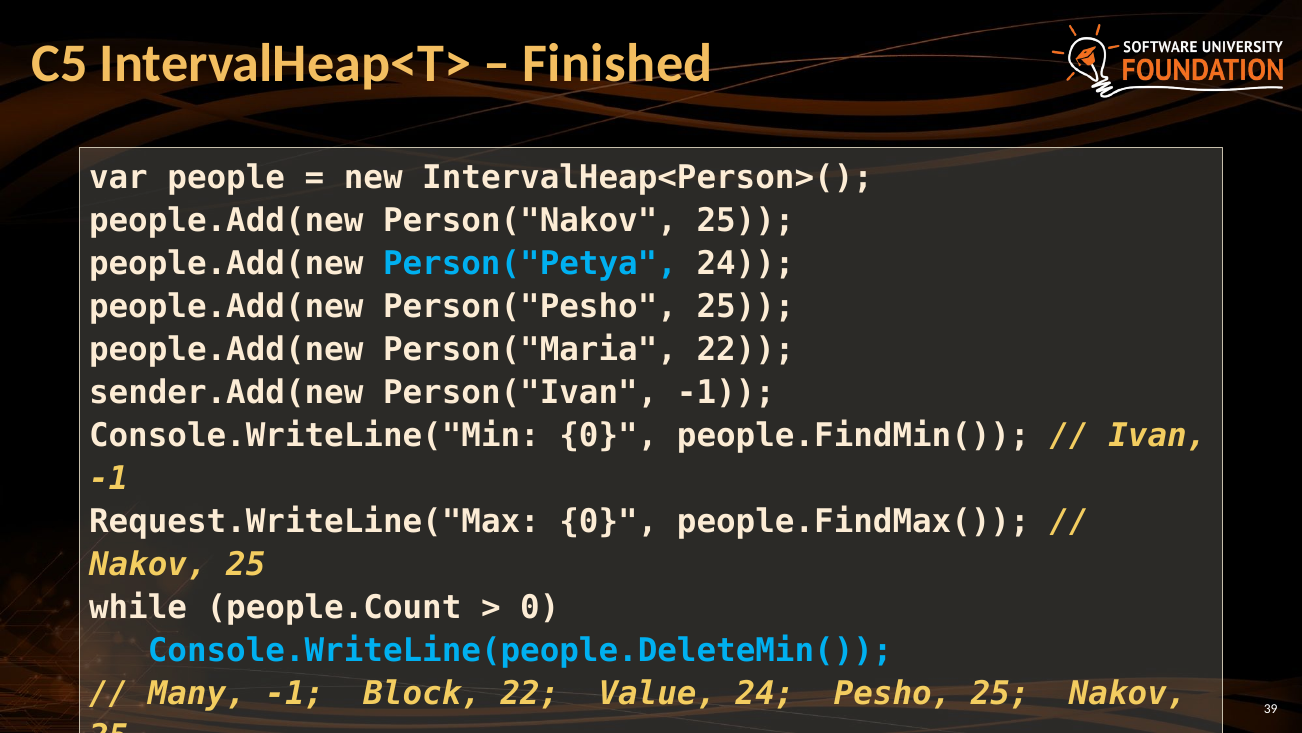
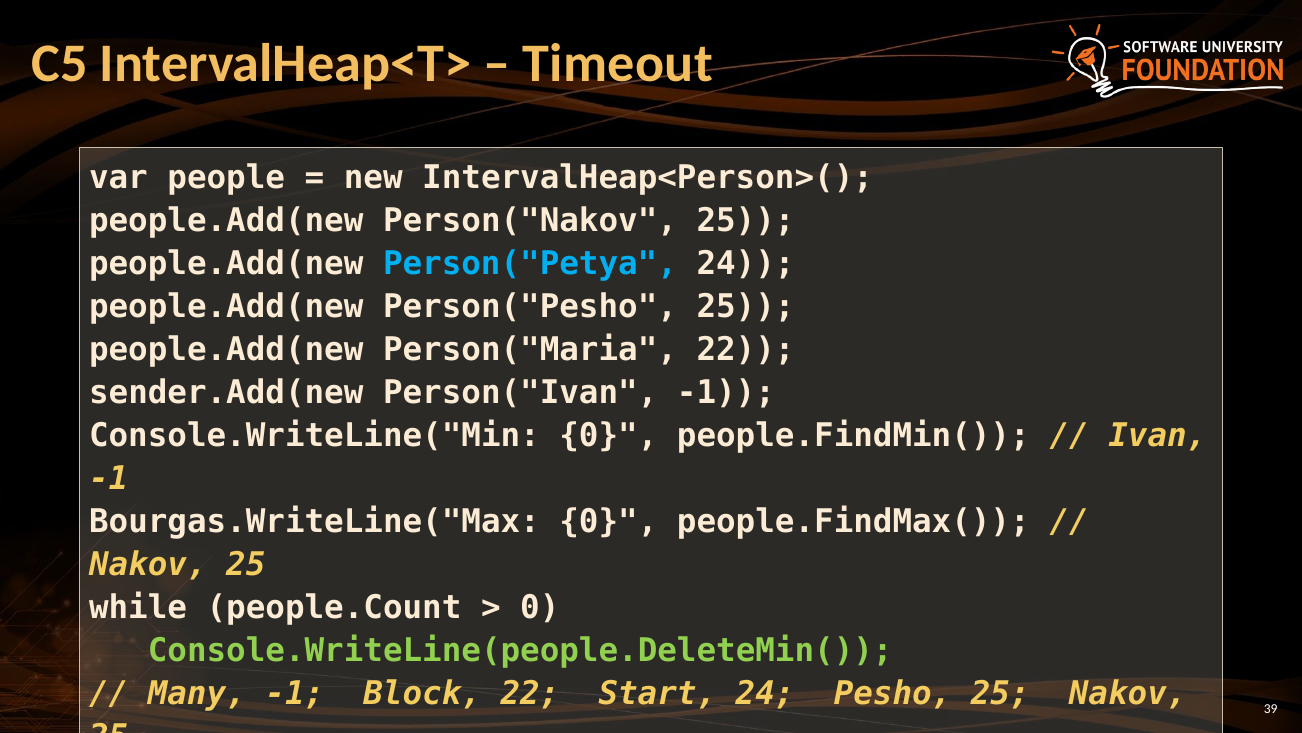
Finished: Finished -> Timeout
Request.WriteLine("Max: Request.WriteLine("Max -> Bourgas.WriteLine("Max
Console.WriteLine(people.DeleteMin( colour: light blue -> light green
Value: Value -> Start
